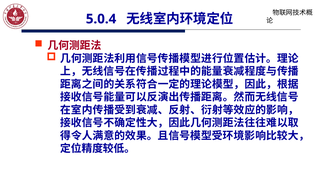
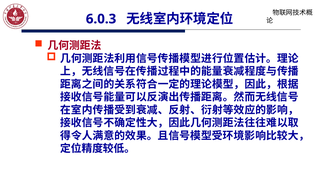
5.0.4: 5.0.4 -> 6.0.3
